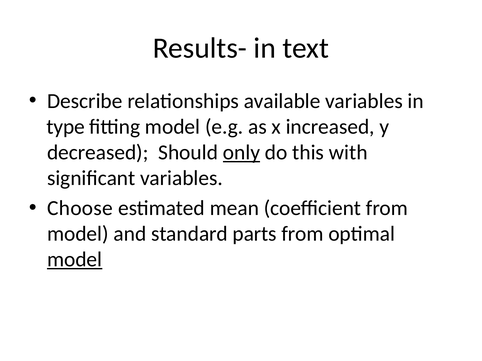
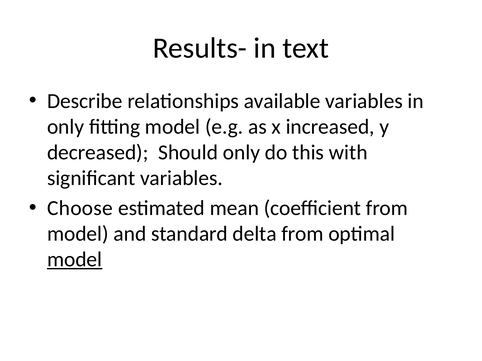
type at (66, 127): type -> only
only at (241, 153) underline: present -> none
parts: parts -> delta
